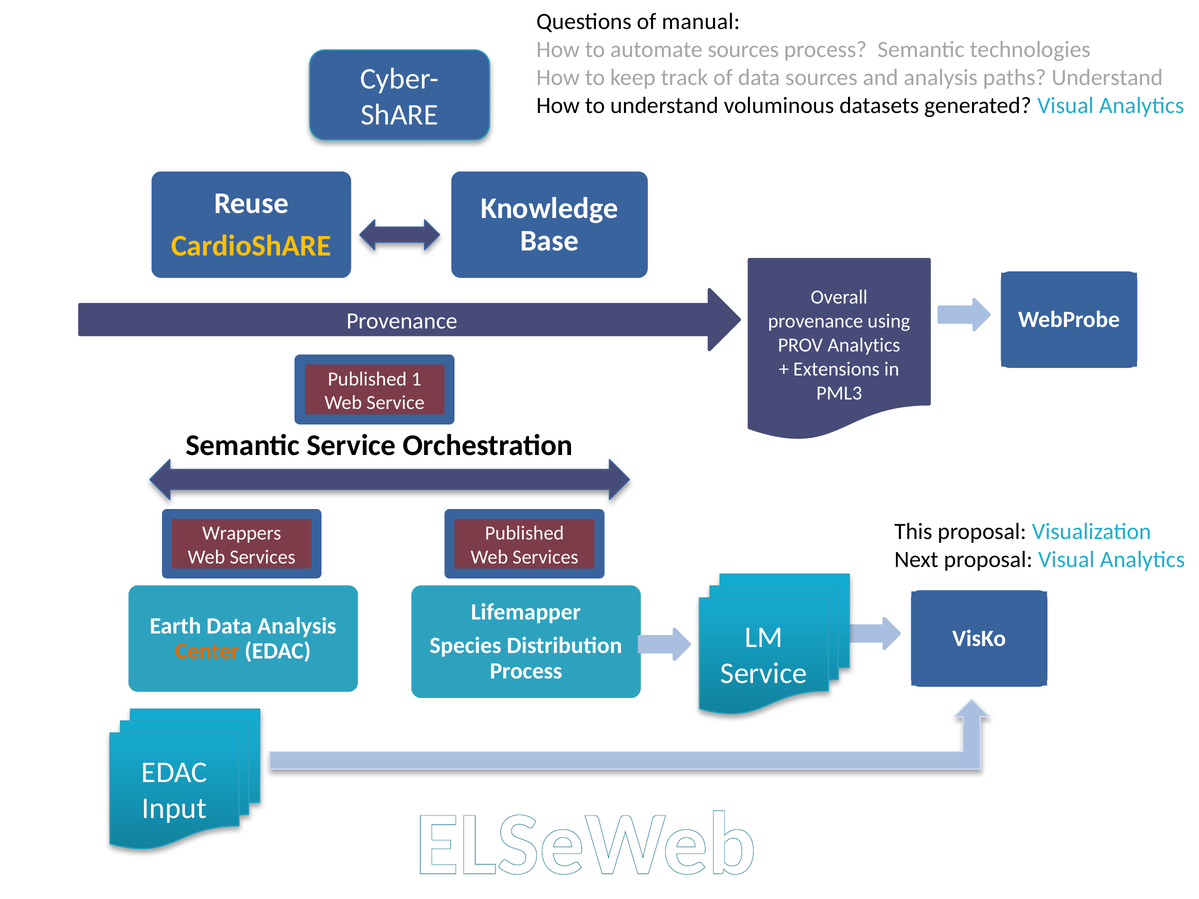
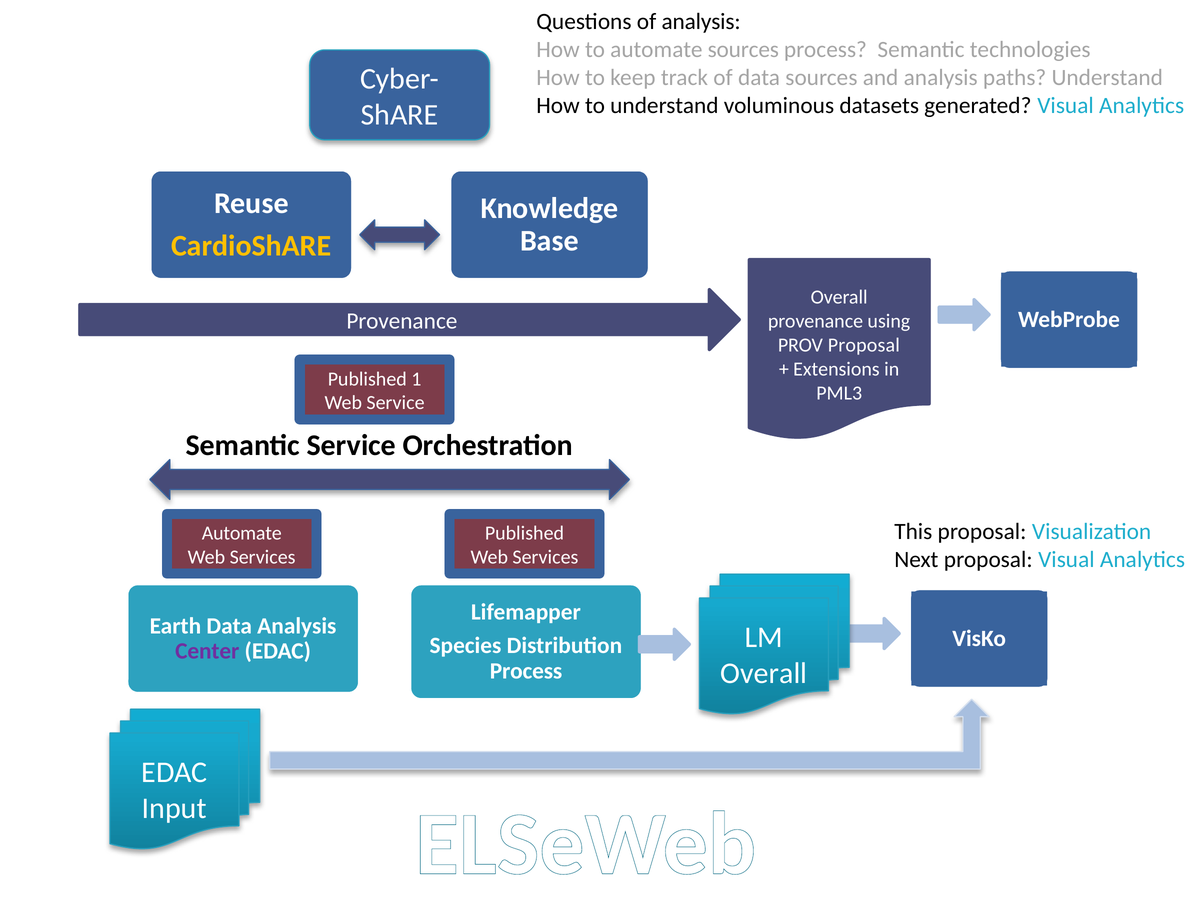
of manual: manual -> analysis
PROV Analytics: Analytics -> Proposal
Wrappers at (242, 533): Wrappers -> Automate
Center colour: orange -> purple
Service at (764, 674): Service -> Overall
